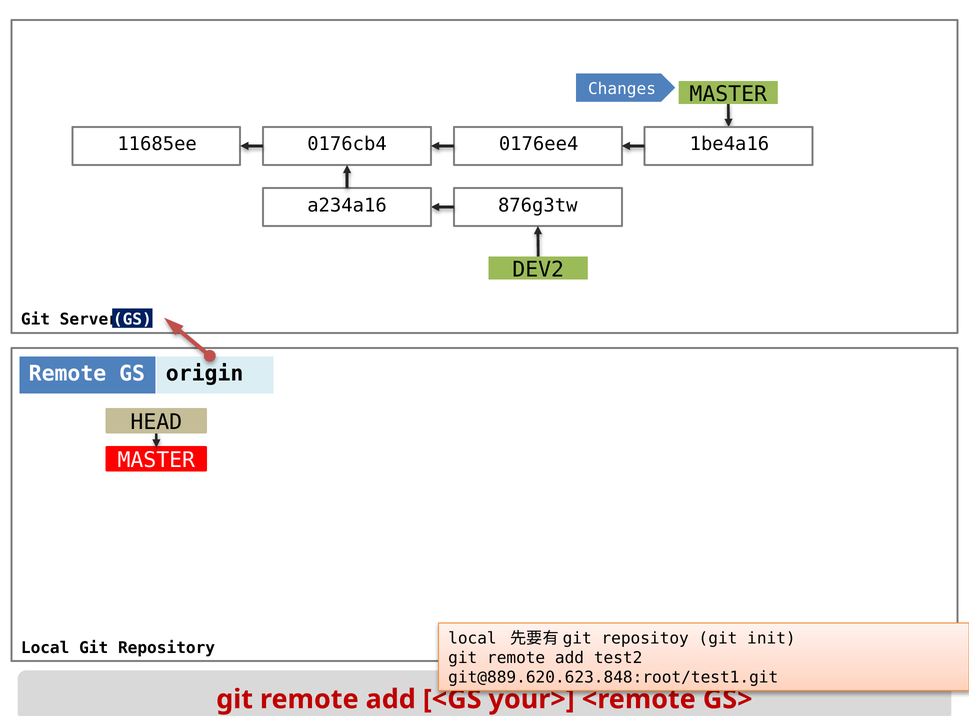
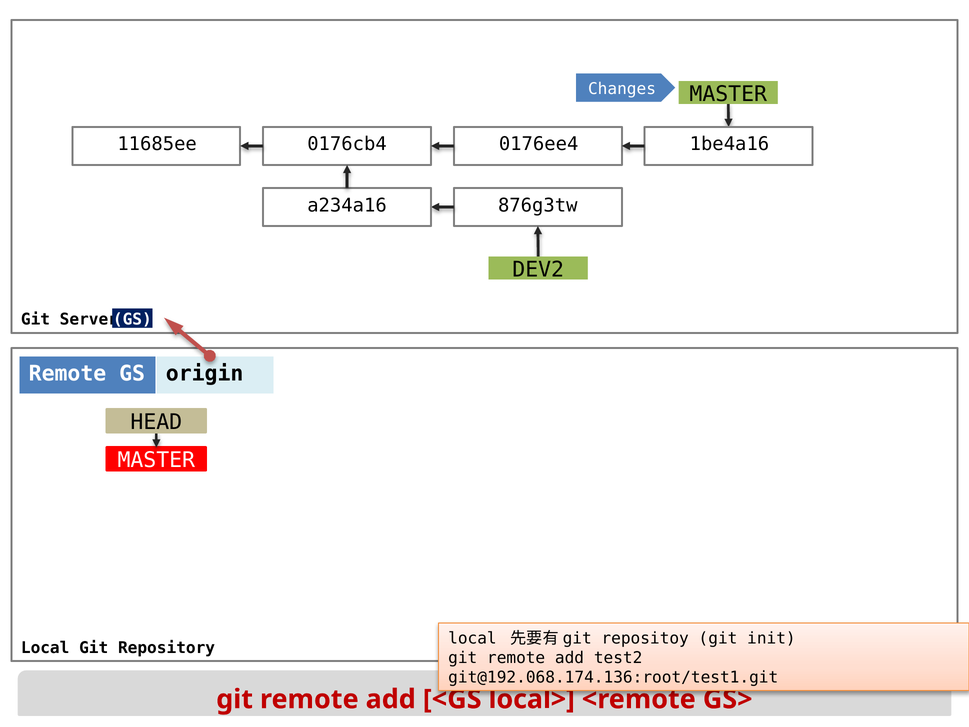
git@889.620.623.848:root/test1.git: git@889.620.623.848:root/test1.git -> git@192.068.174.136:root/test1.git
your>: your> -> local>
